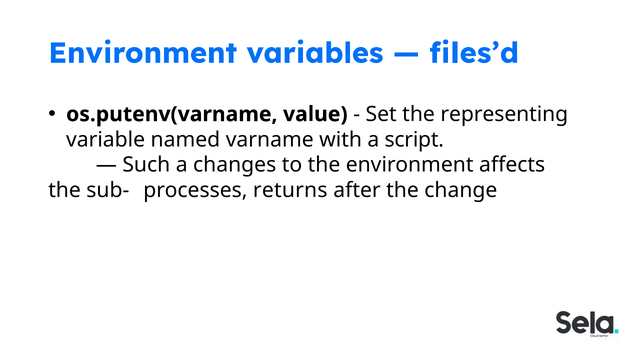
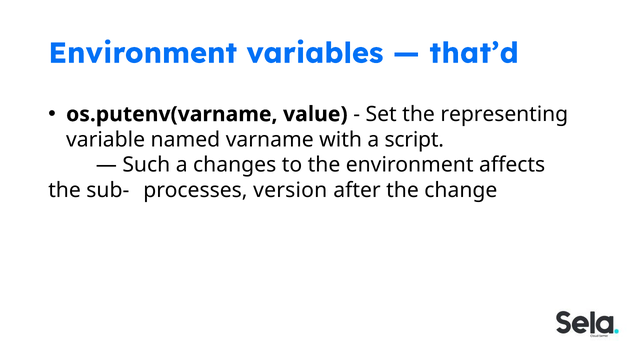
files’d: files’d -> that’d
returns: returns -> version
